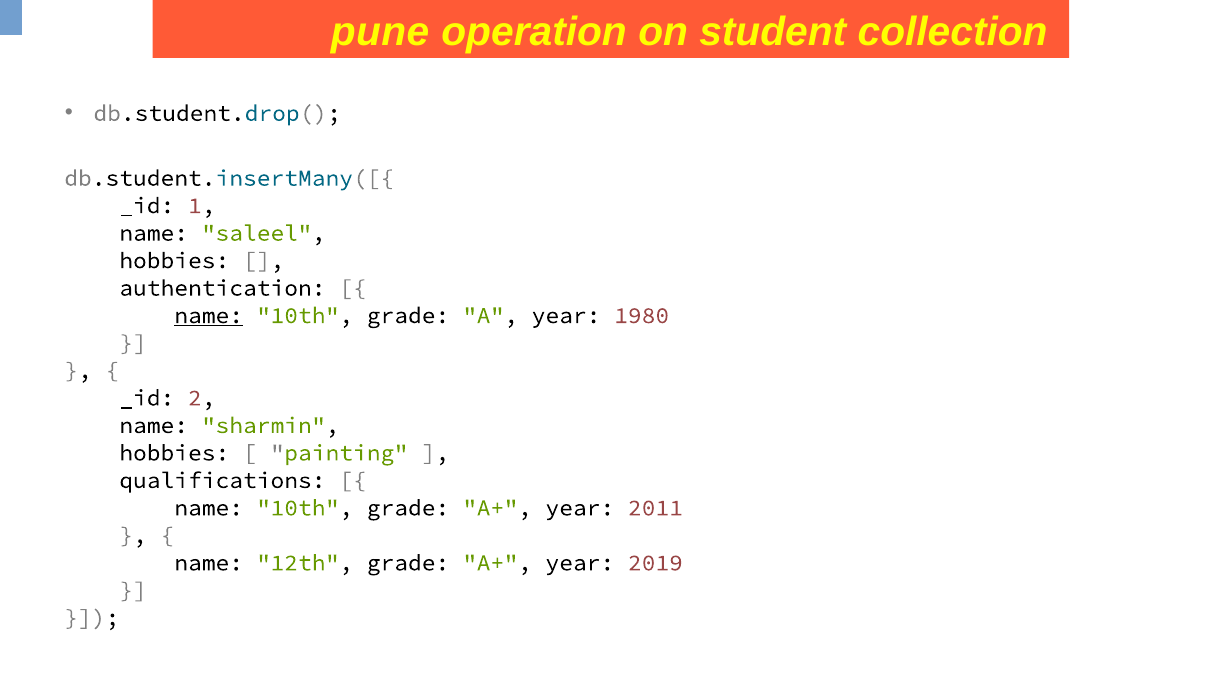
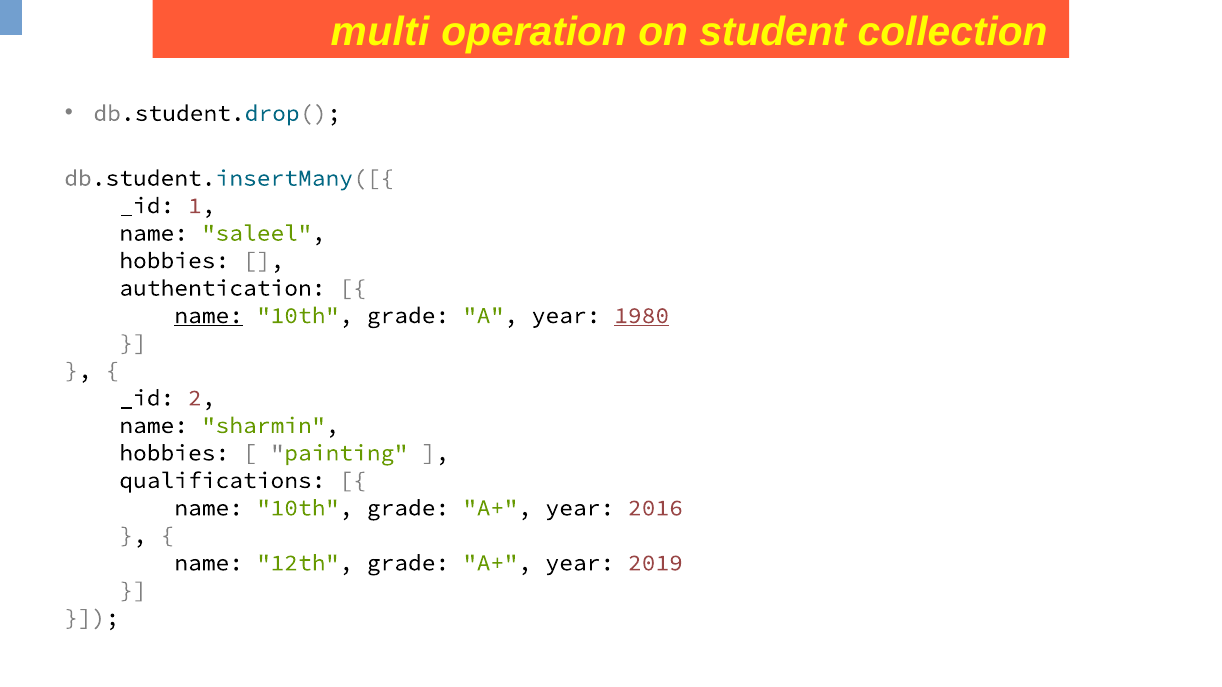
pune: pune -> multi
1980 underline: none -> present
2011: 2011 -> 2016
